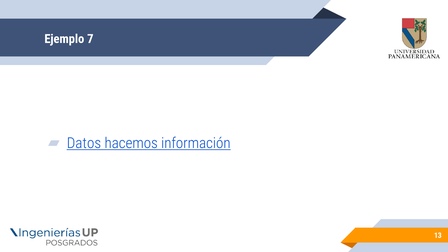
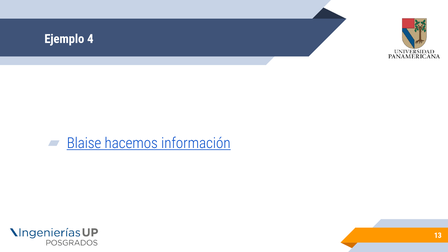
7: 7 -> 4
Datos: Datos -> Blaise
